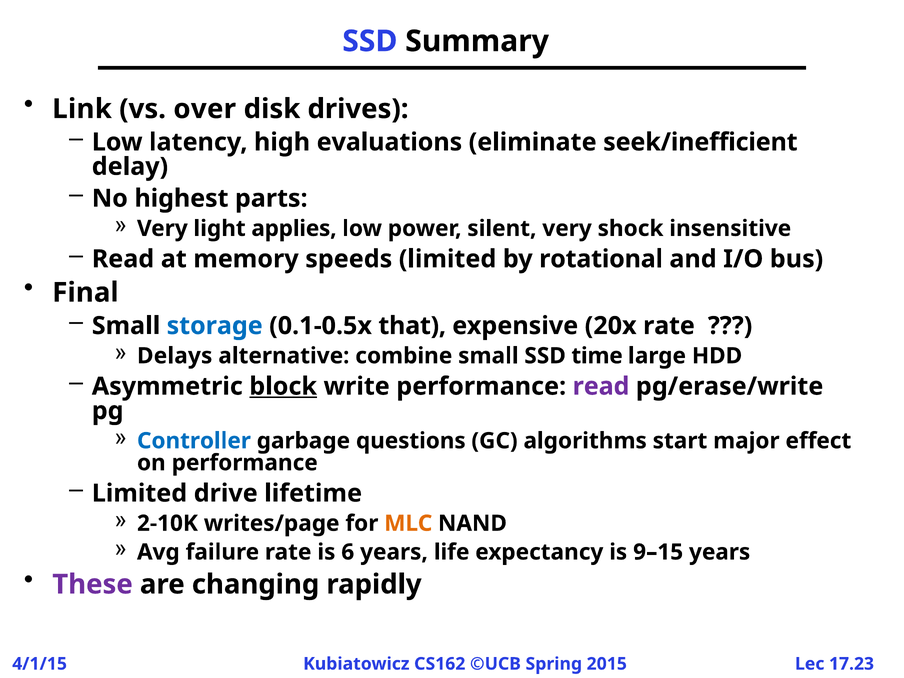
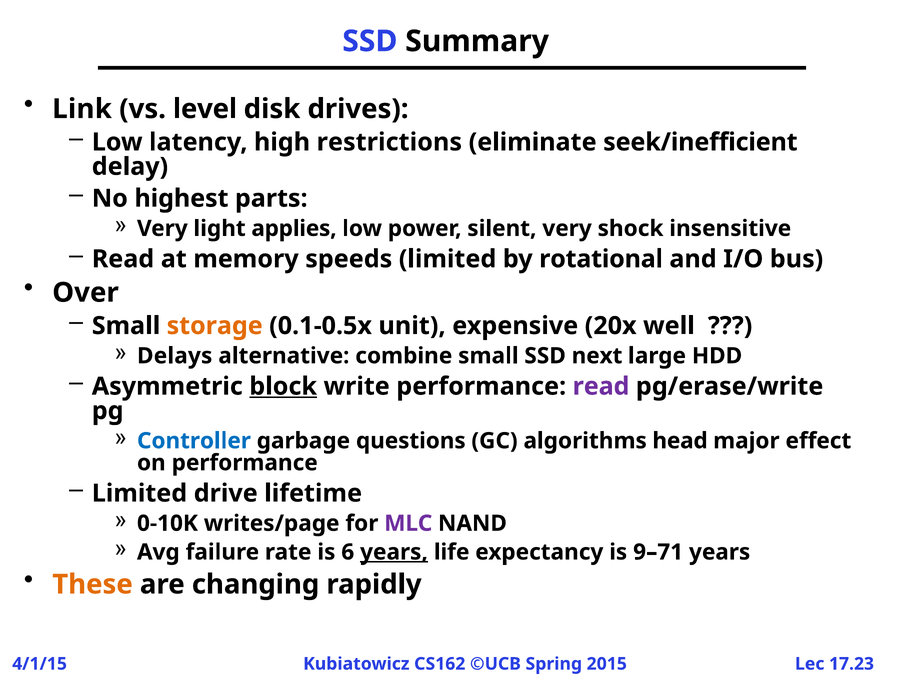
over: over -> level
evaluations: evaluations -> restrictions
Final: Final -> Over
storage colour: blue -> orange
that: that -> unit
20x rate: rate -> well
time: time -> next
start: start -> head
2-10K: 2-10K -> 0-10K
MLC colour: orange -> purple
years at (394, 552) underline: none -> present
9–15: 9–15 -> 9–71
These colour: purple -> orange
